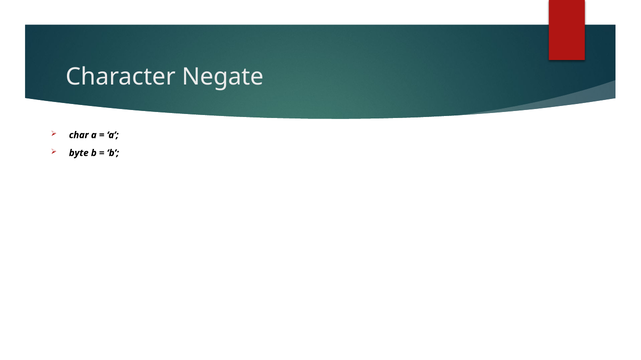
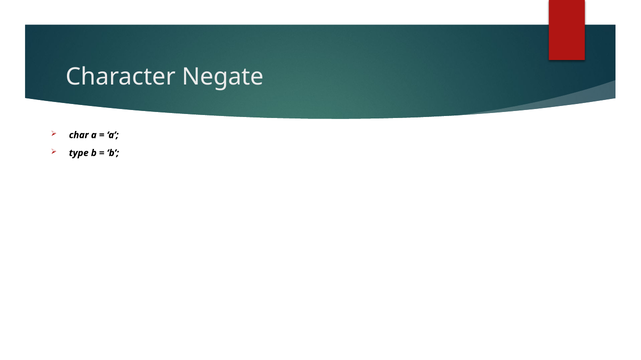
byte: byte -> type
